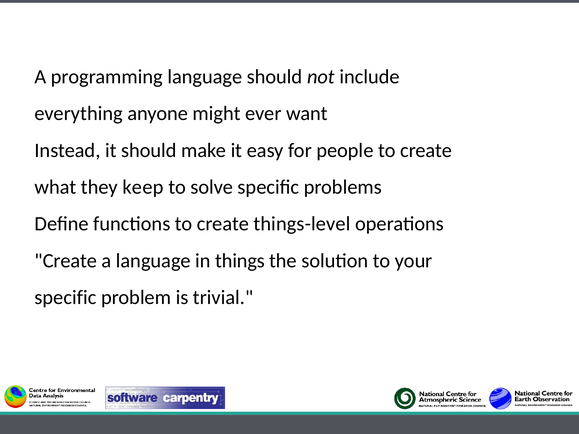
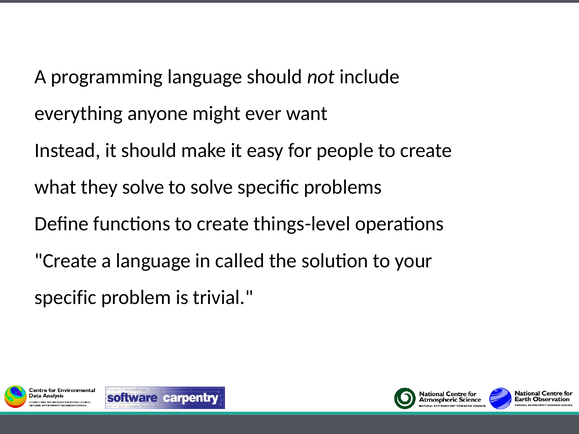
they keep: keep -> solve
things: things -> called
